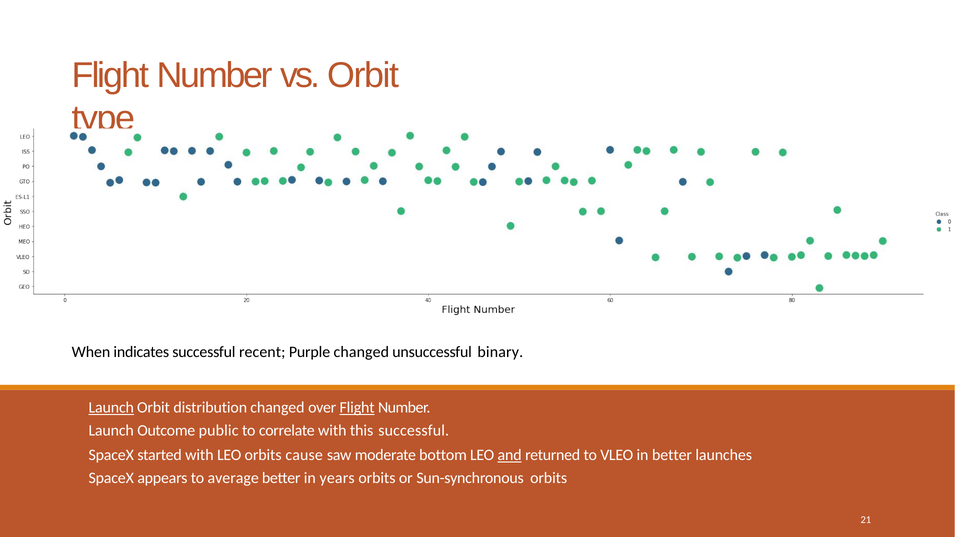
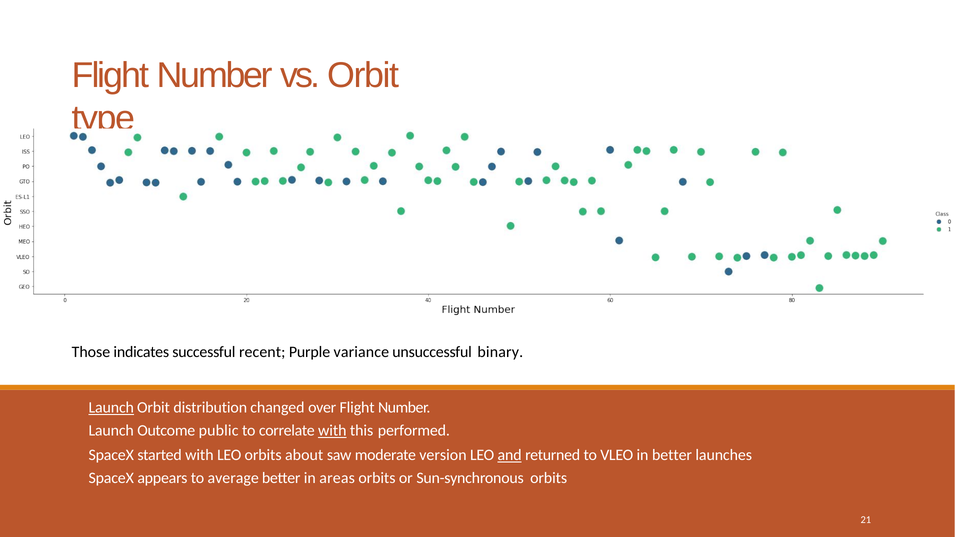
When: When -> Those
Purple changed: changed -> variance
Flight at (357, 408) underline: present -> none
with at (332, 431) underline: none -> present
this successful: successful -> performed
cause: cause -> about
bottom: bottom -> version
years: years -> areas
